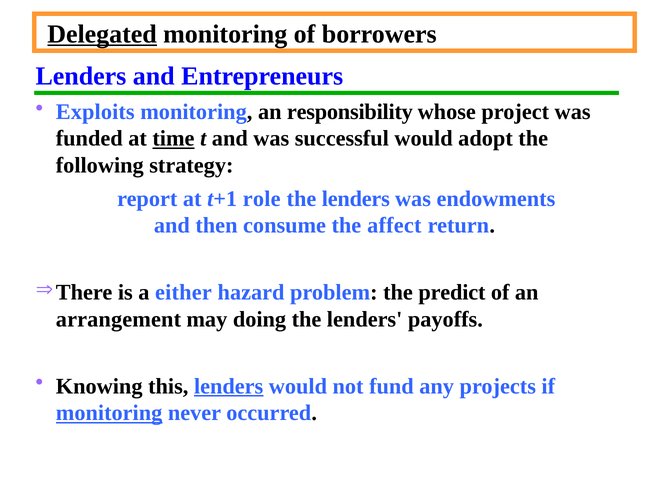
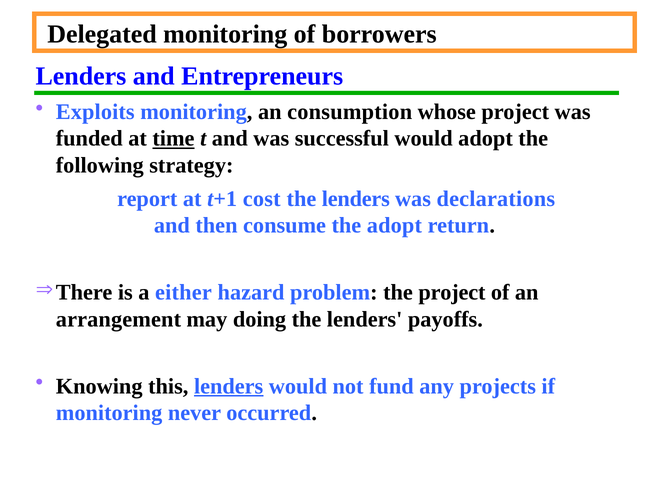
Delegated underline: present -> none
responsibility: responsibility -> consumption
role: role -> cost
endowments: endowments -> declarations
the affect: affect -> adopt
the predict: predict -> project
monitoring at (109, 413) underline: present -> none
